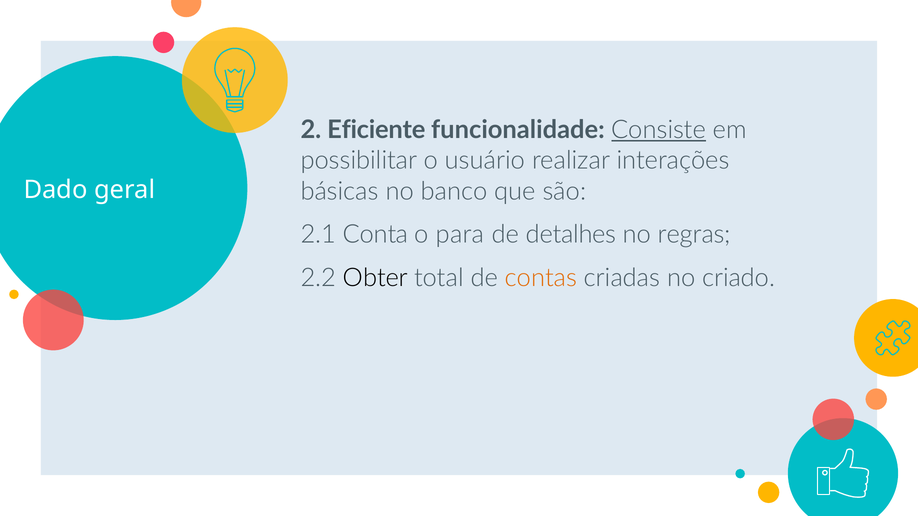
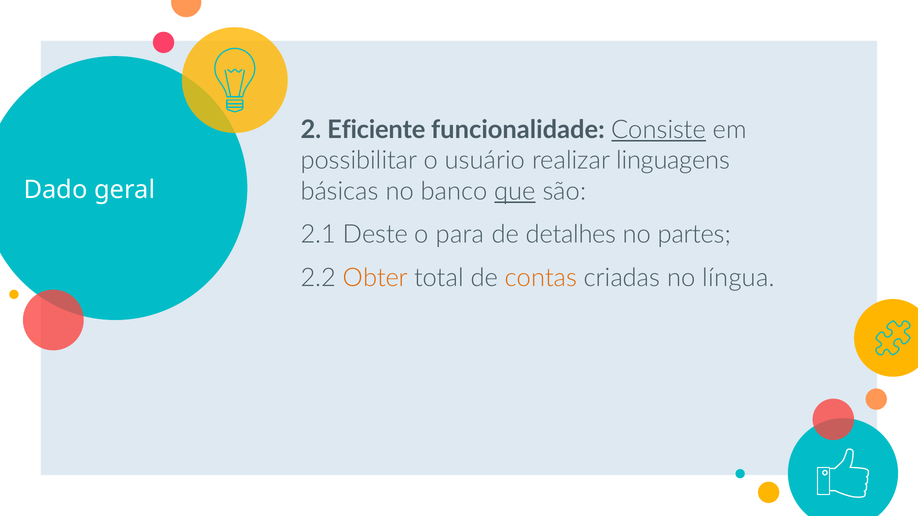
interações: interações -> linguagens
que underline: none -> present
Conta: Conta -> Deste
regras: regras -> partes
Obter colour: black -> orange
criado: criado -> língua
